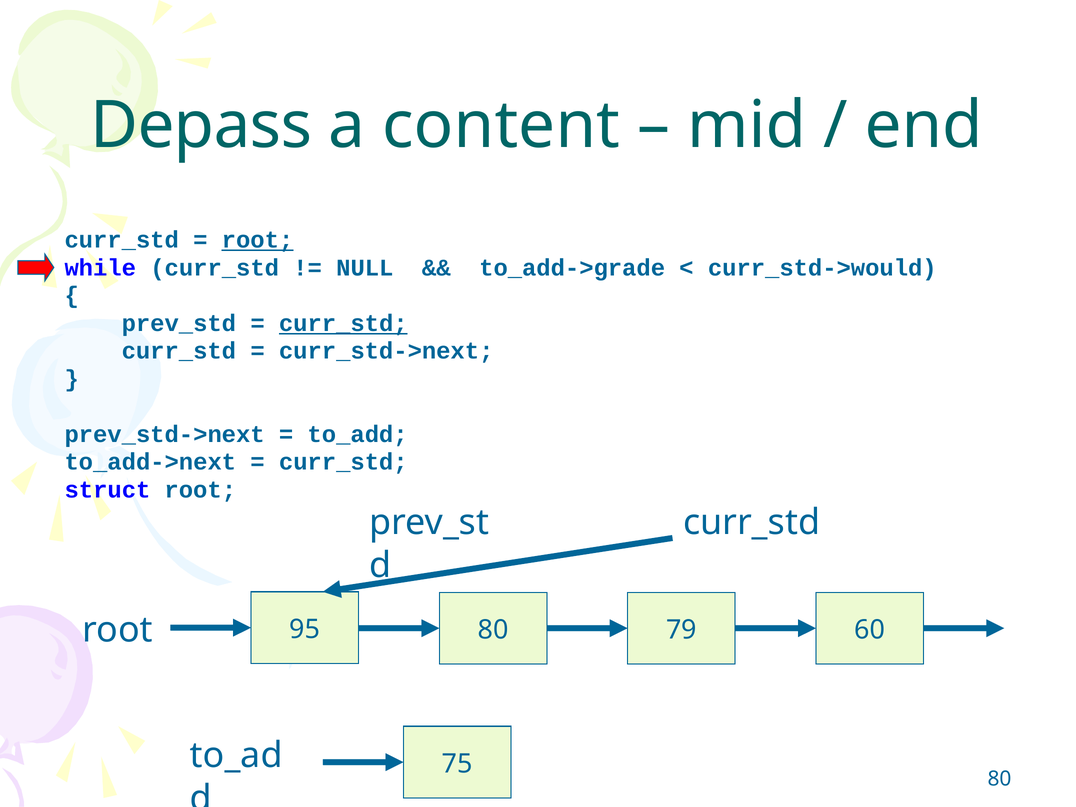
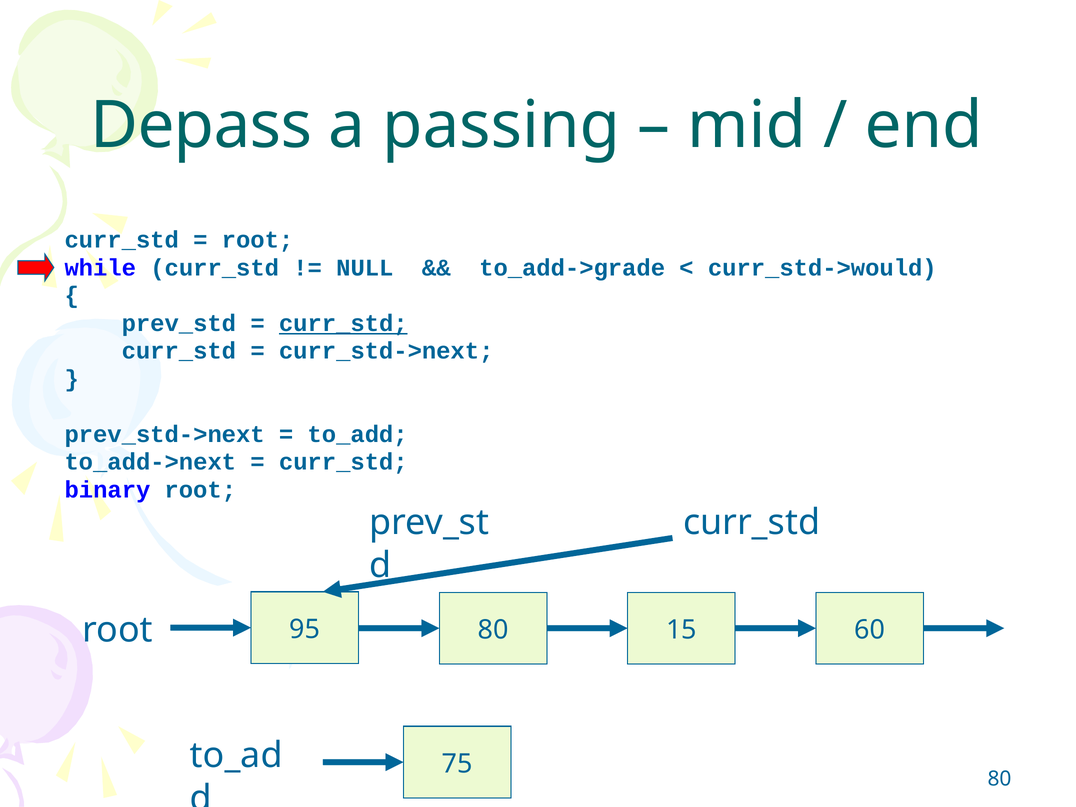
content: content -> passing
root at (258, 240) underline: present -> none
struct: struct -> binary
79: 79 -> 15
